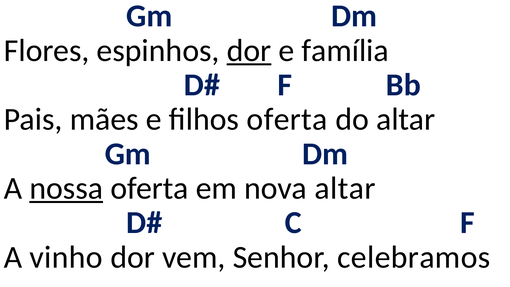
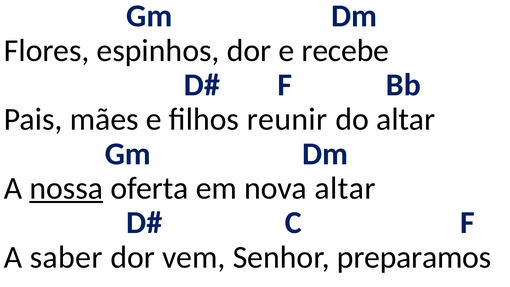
dor at (249, 50) underline: present -> none
família: família -> recebe
filhos oferta: oferta -> reunir
vinho: vinho -> saber
celebramos: celebramos -> preparamos
